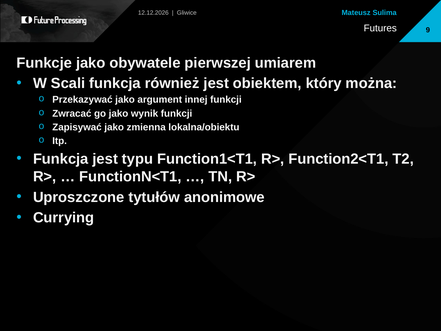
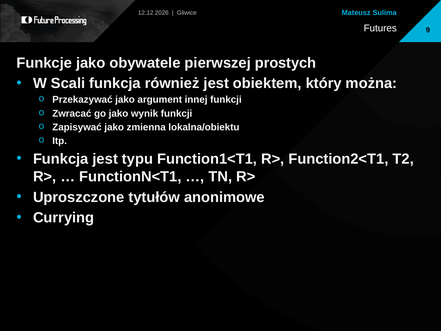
umiarem: umiarem -> prostych
